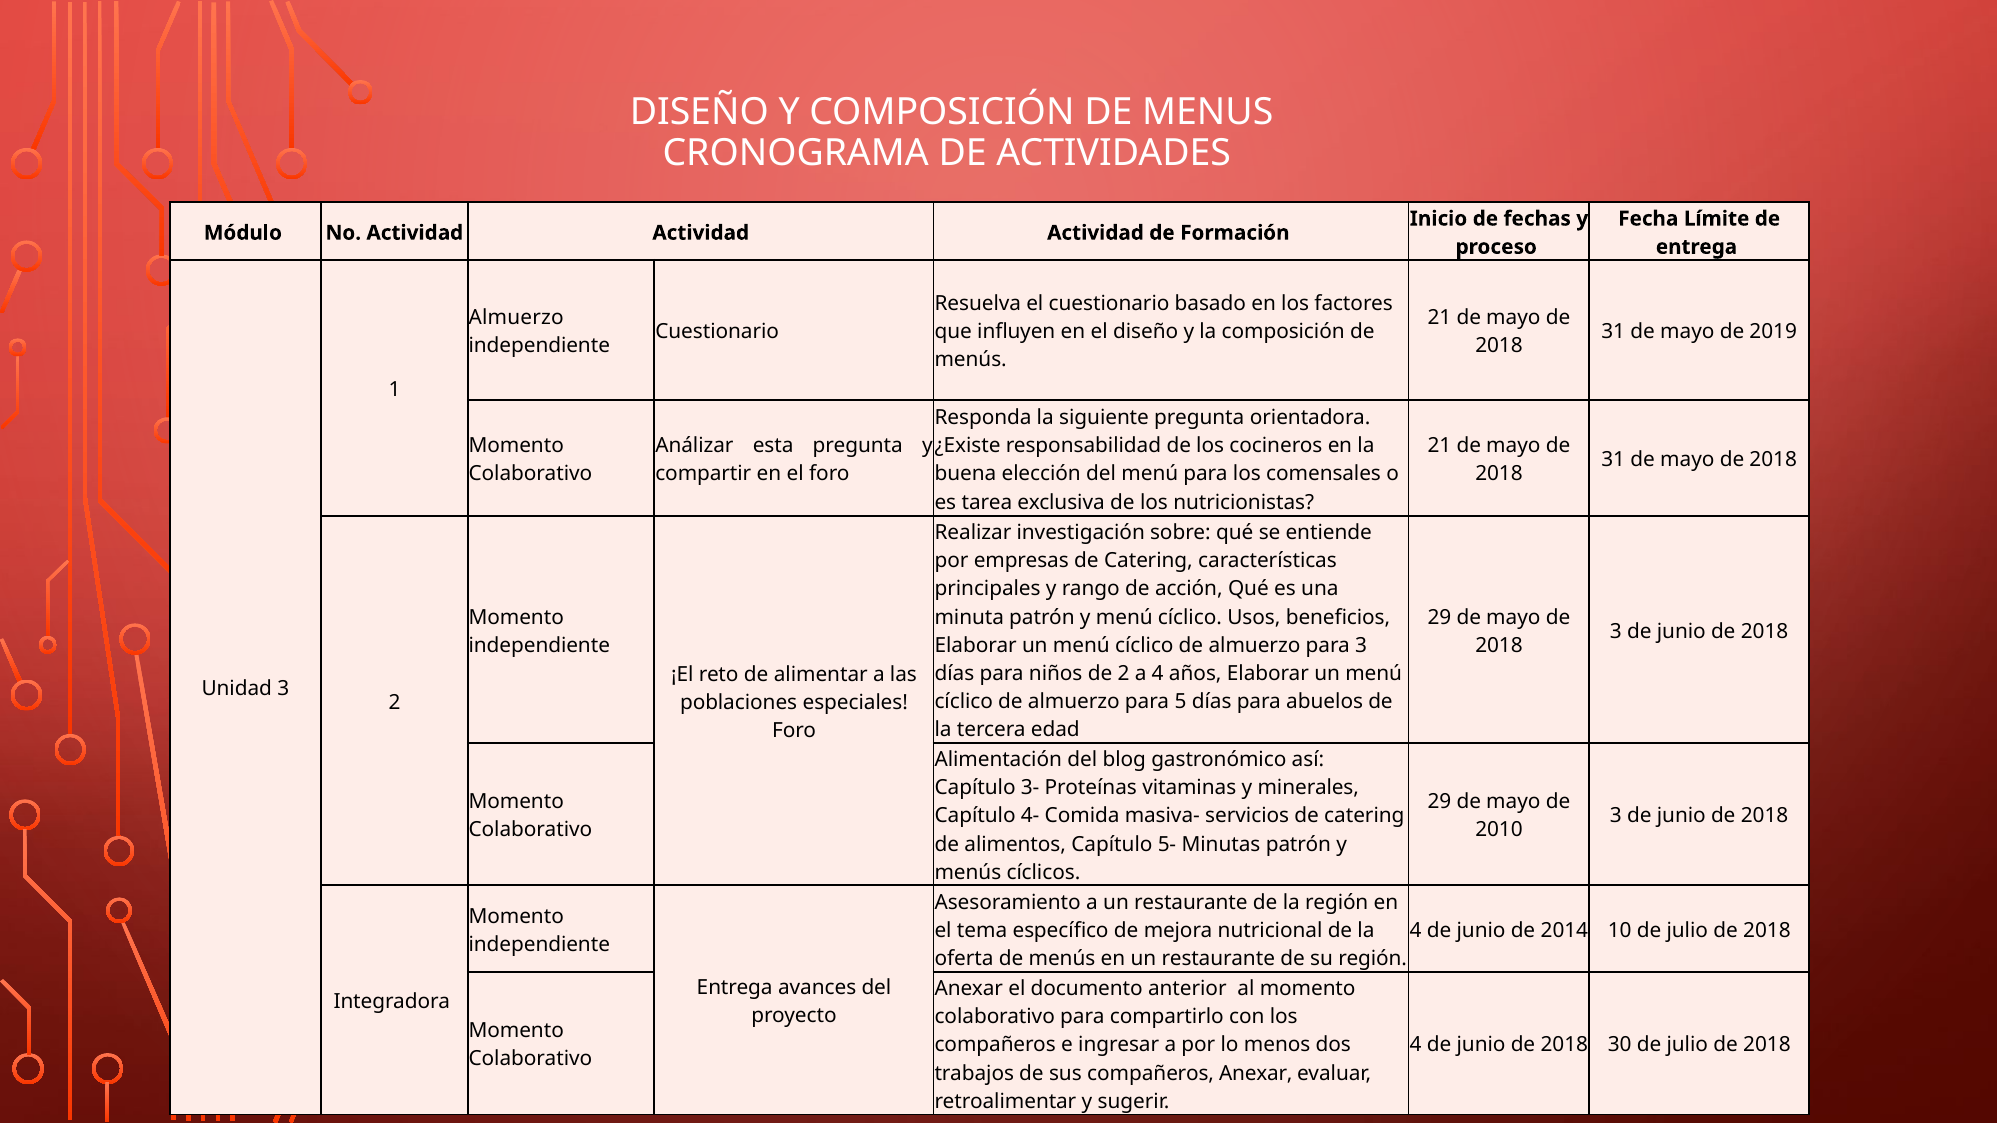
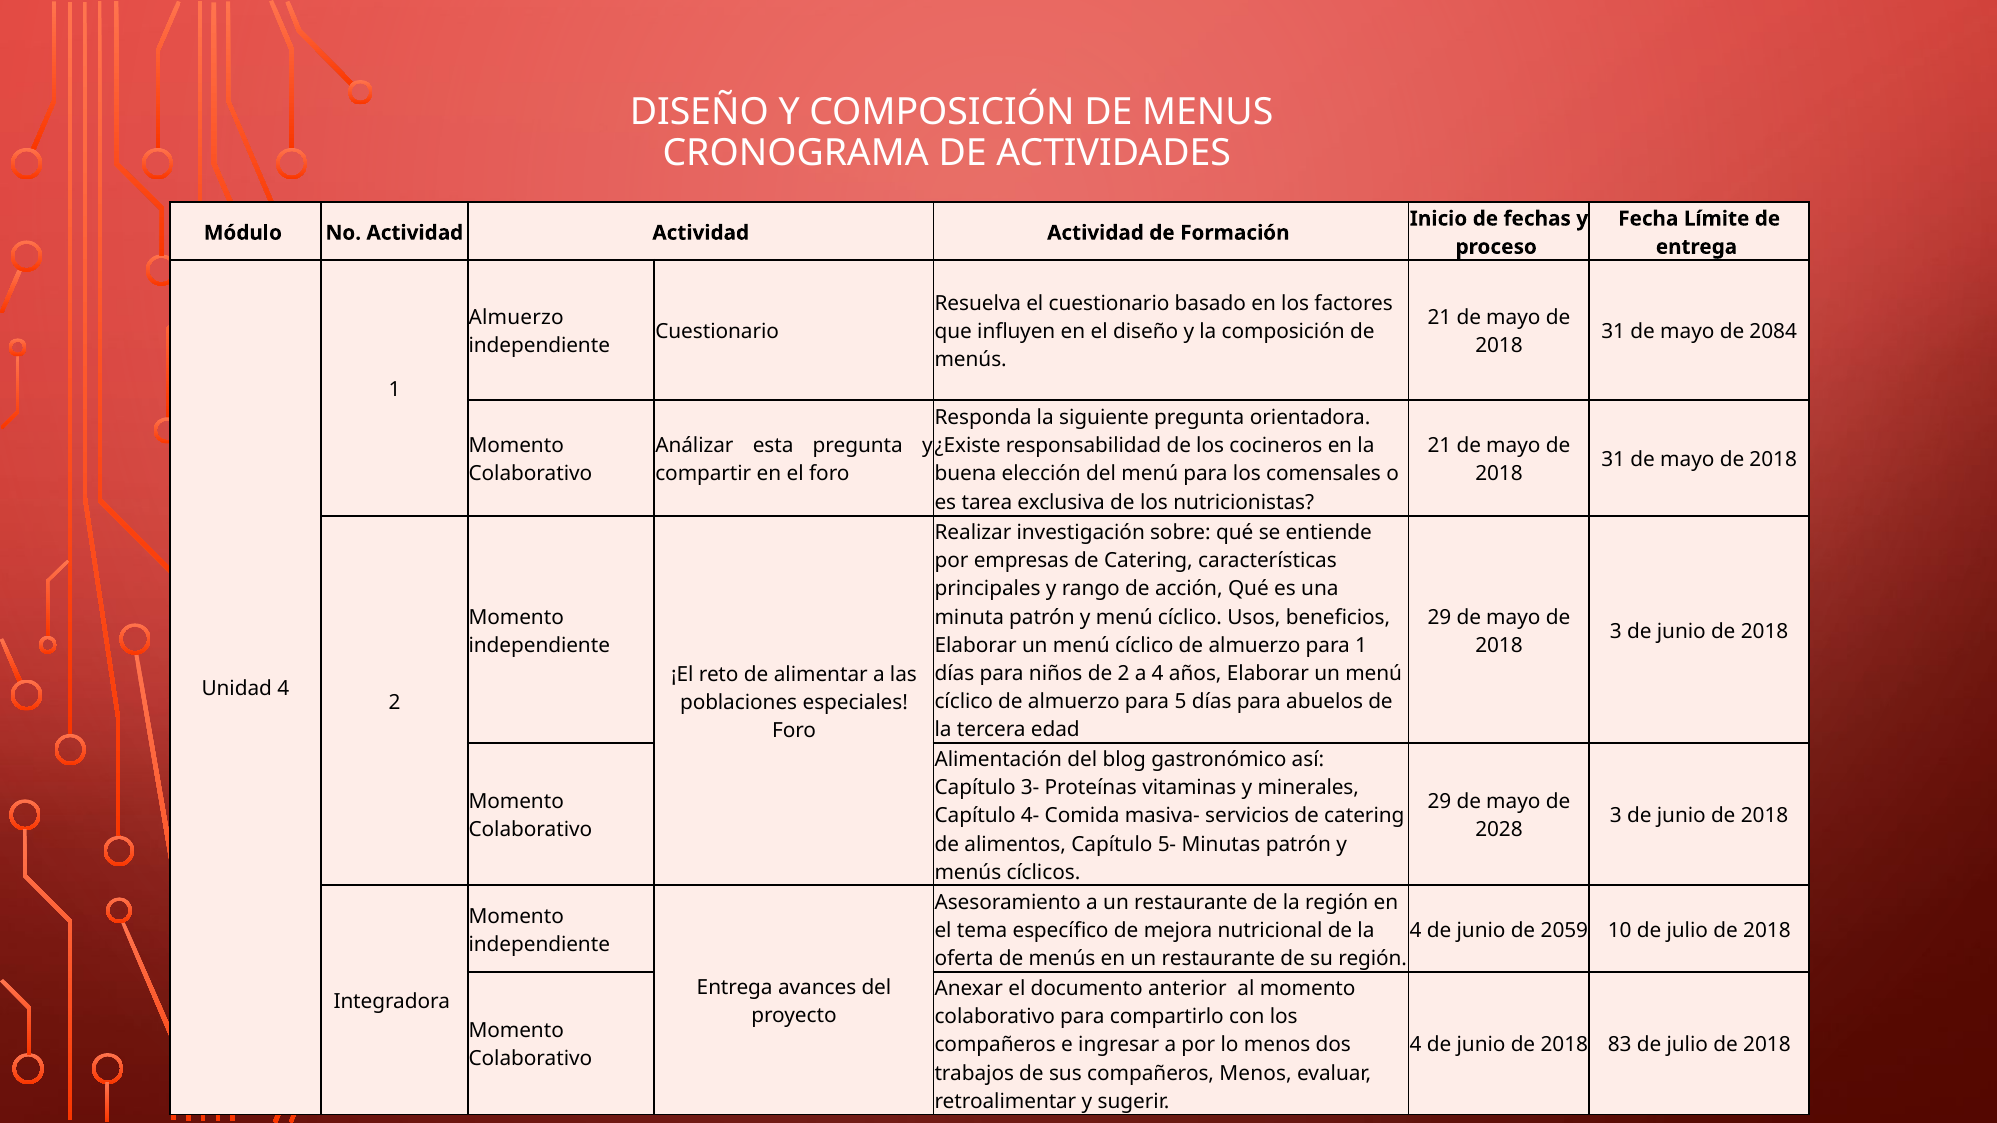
2019: 2019 -> 2084
para 3: 3 -> 1
Unidad 3: 3 -> 4
2010: 2010 -> 2028
2014: 2014 -> 2059
30: 30 -> 83
compañeros Anexar: Anexar -> Menos
